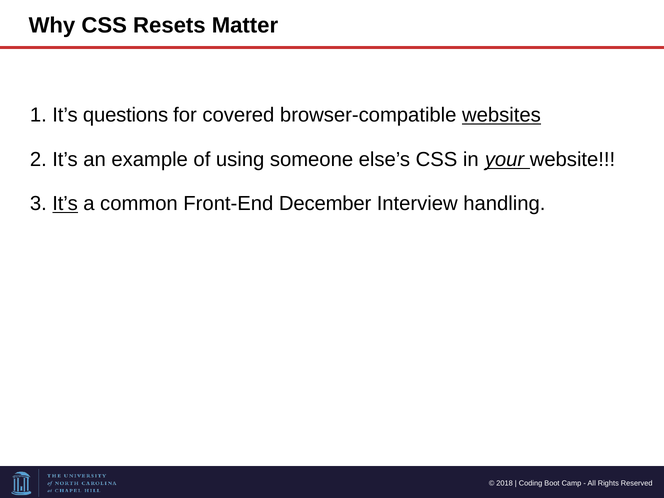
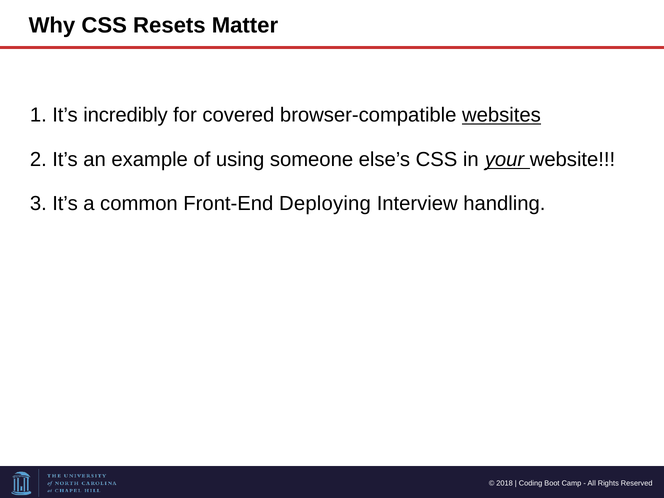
questions: questions -> incredibly
It’s at (65, 204) underline: present -> none
December: December -> Deploying
